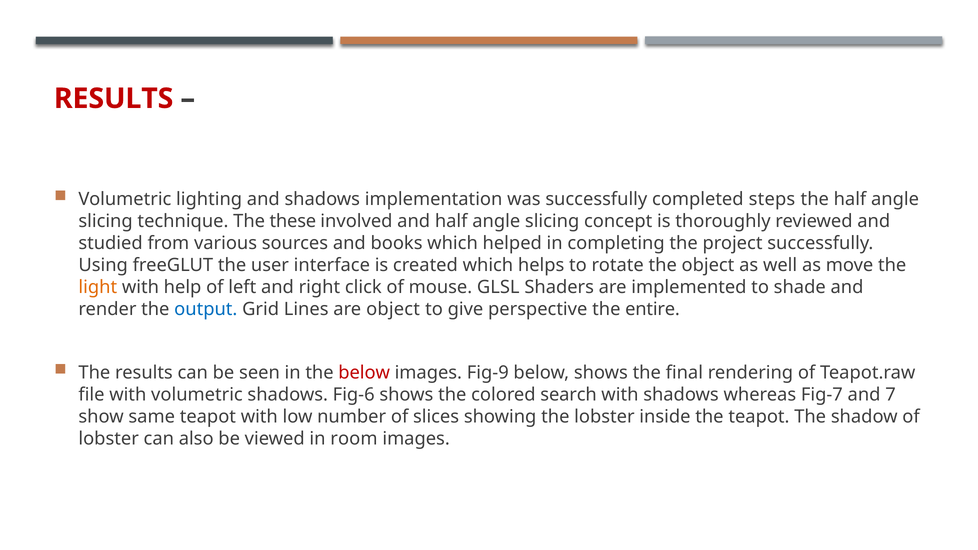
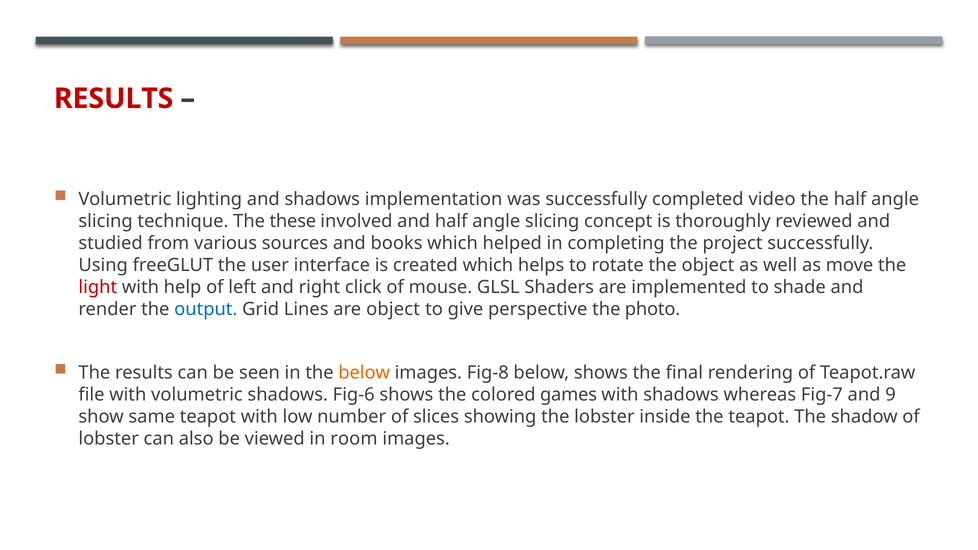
steps: steps -> video
light colour: orange -> red
entire: entire -> photo
below at (364, 373) colour: red -> orange
Fig-9: Fig-9 -> Fig-8
search: search -> games
7: 7 -> 9
